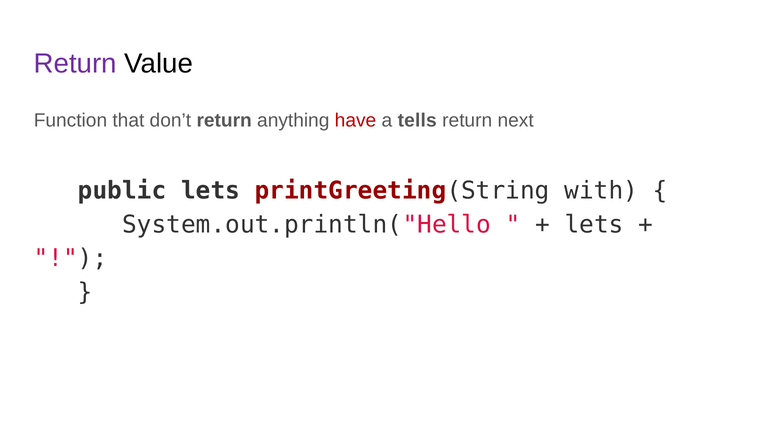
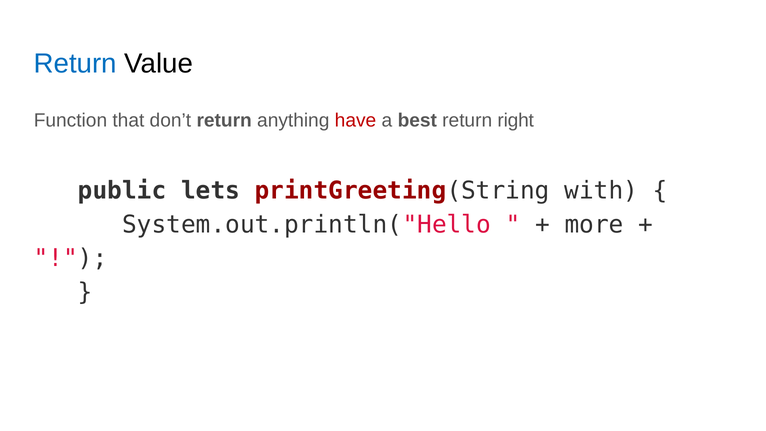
Return at (75, 63) colour: purple -> blue
tells: tells -> best
next: next -> right
lets at (594, 224): lets -> more
